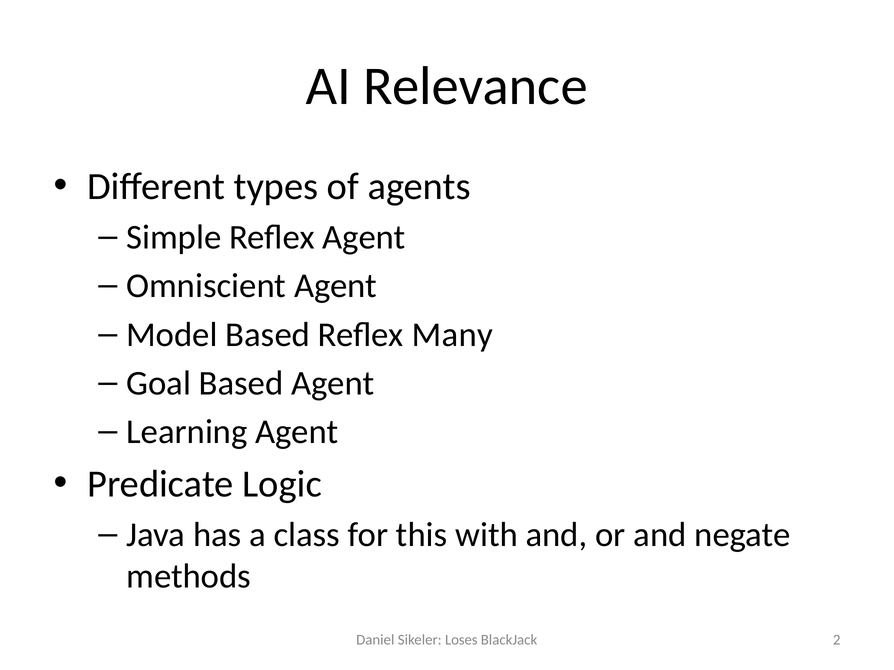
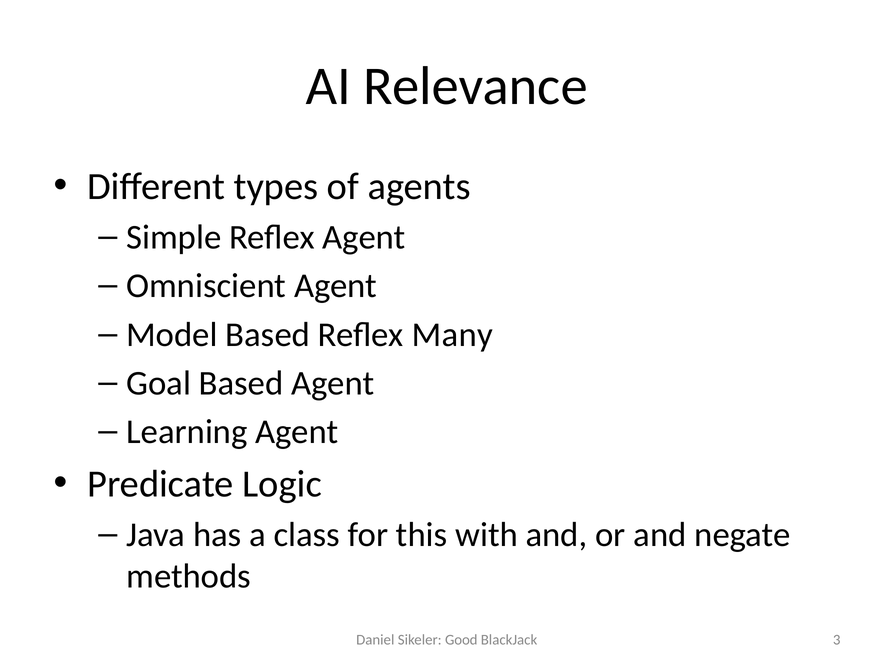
Loses: Loses -> Good
2: 2 -> 3
